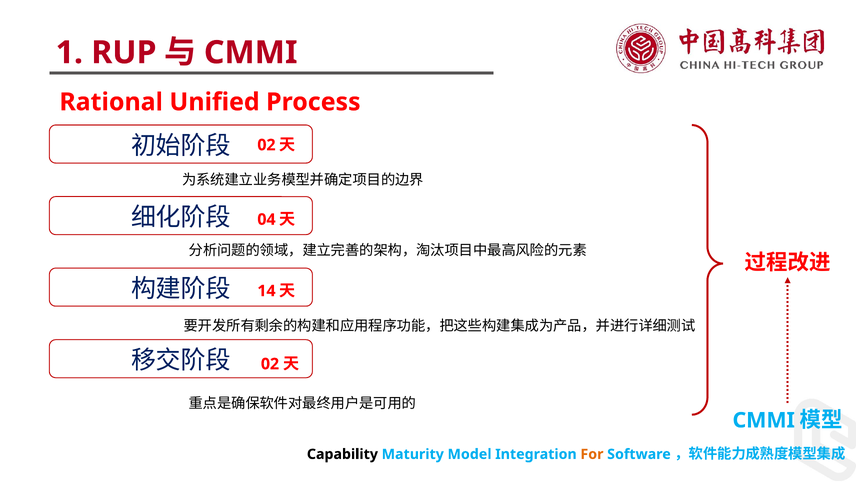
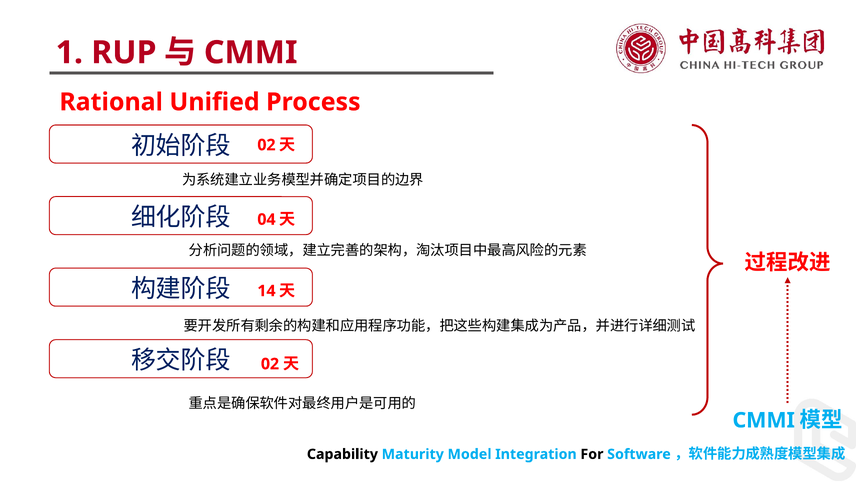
For colour: orange -> black
